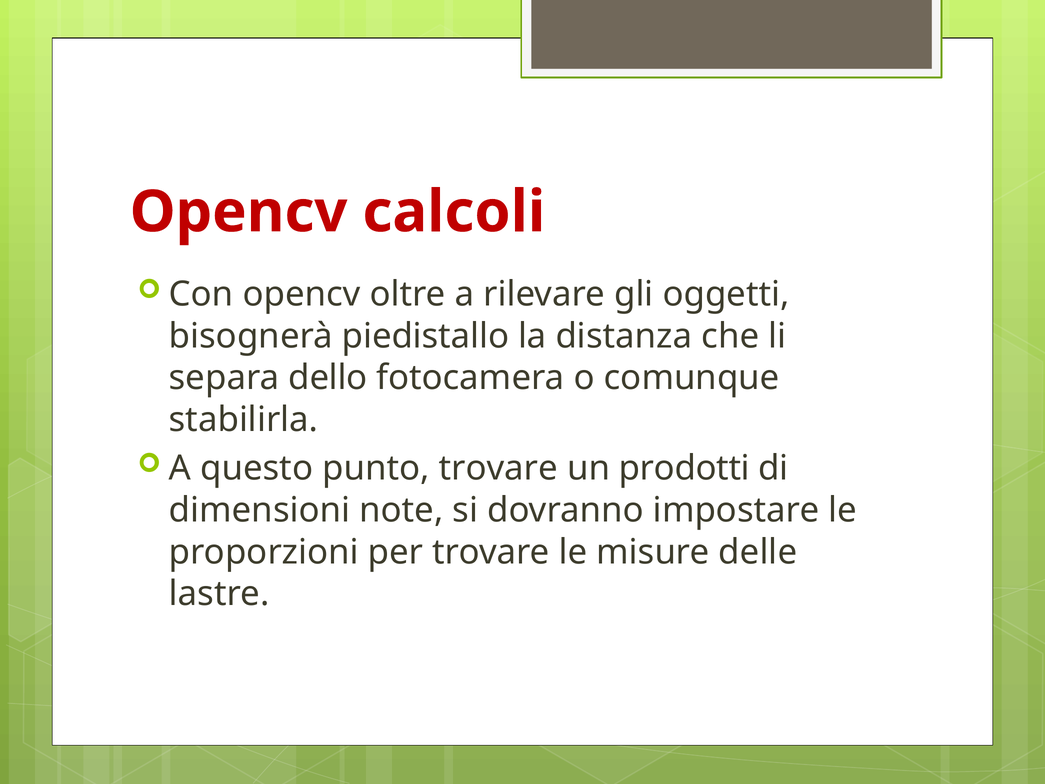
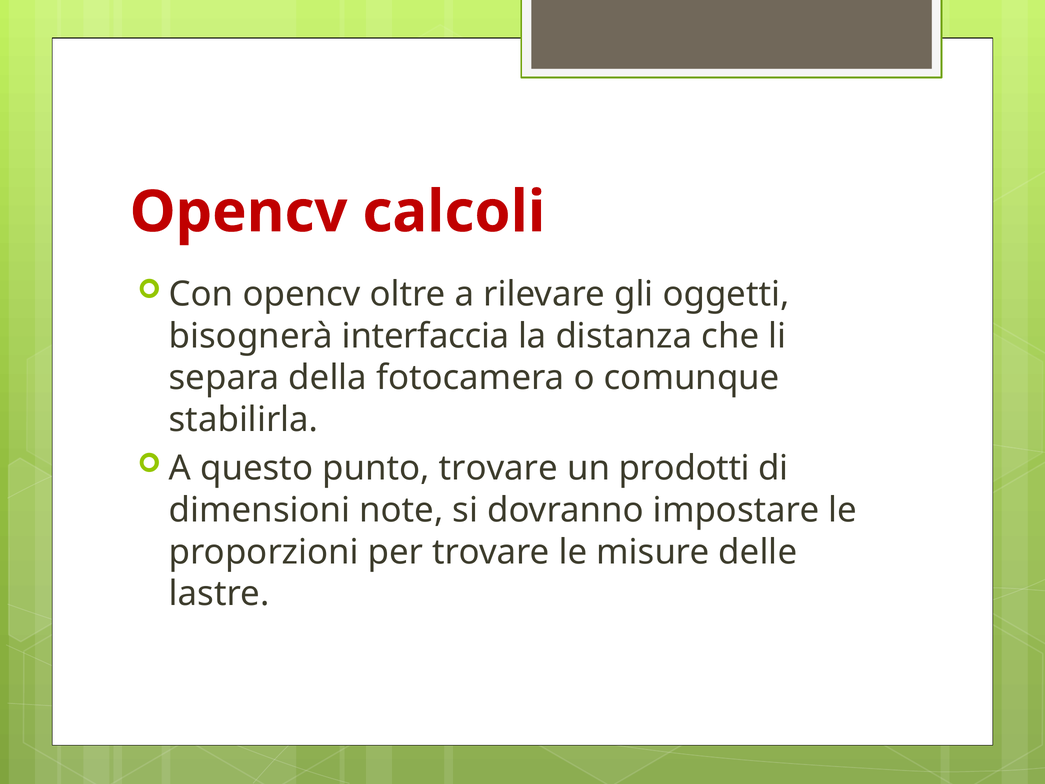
piedistallo: piedistallo -> interfaccia
dello: dello -> della
